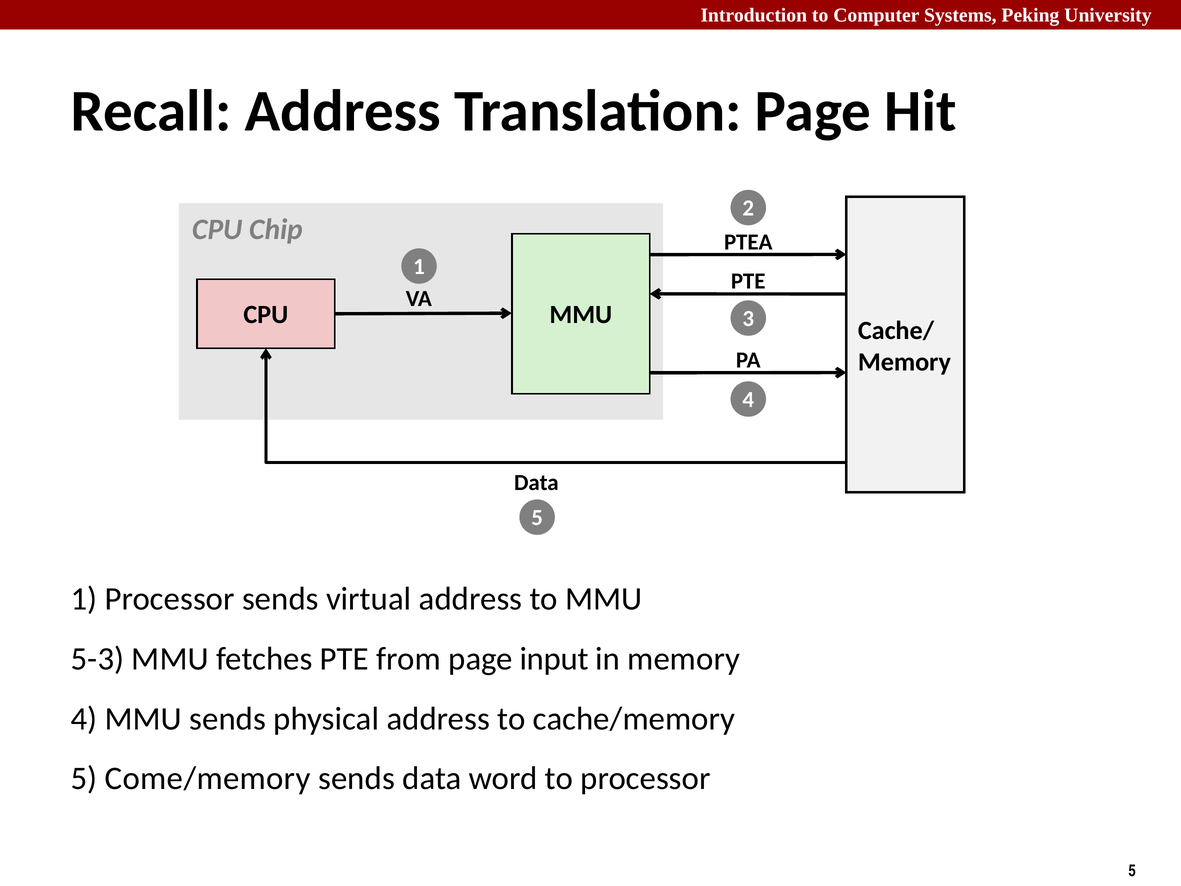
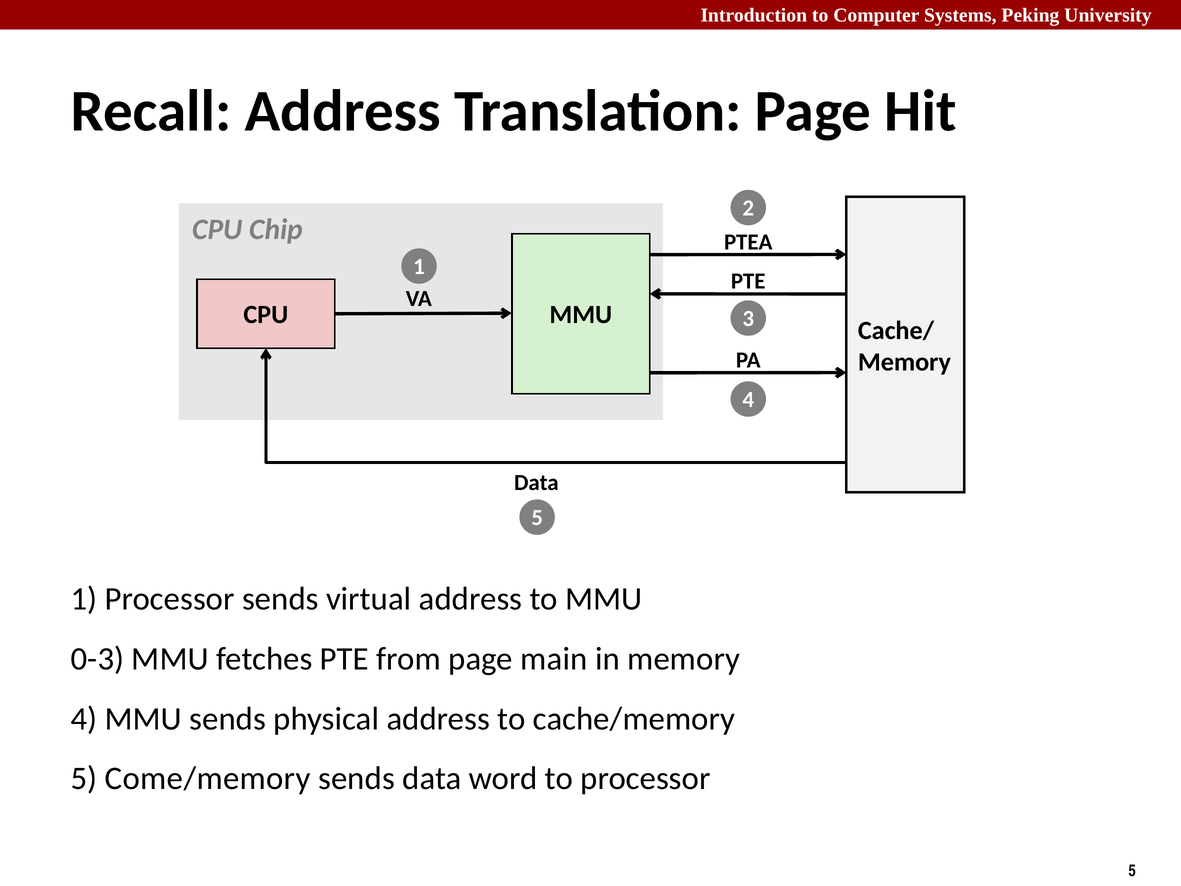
5-3: 5-3 -> 0-3
input: input -> main
